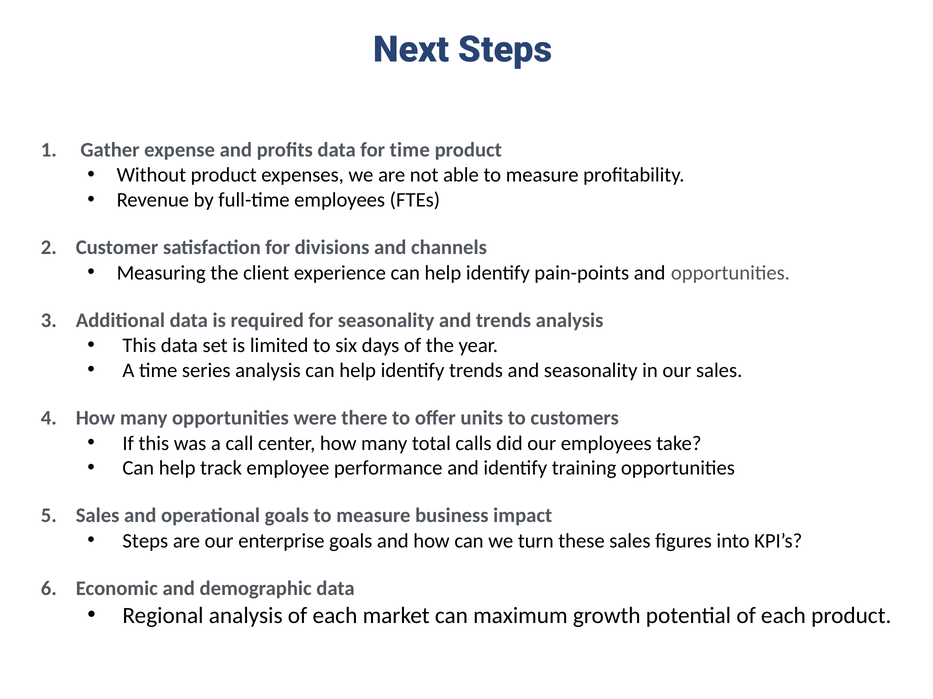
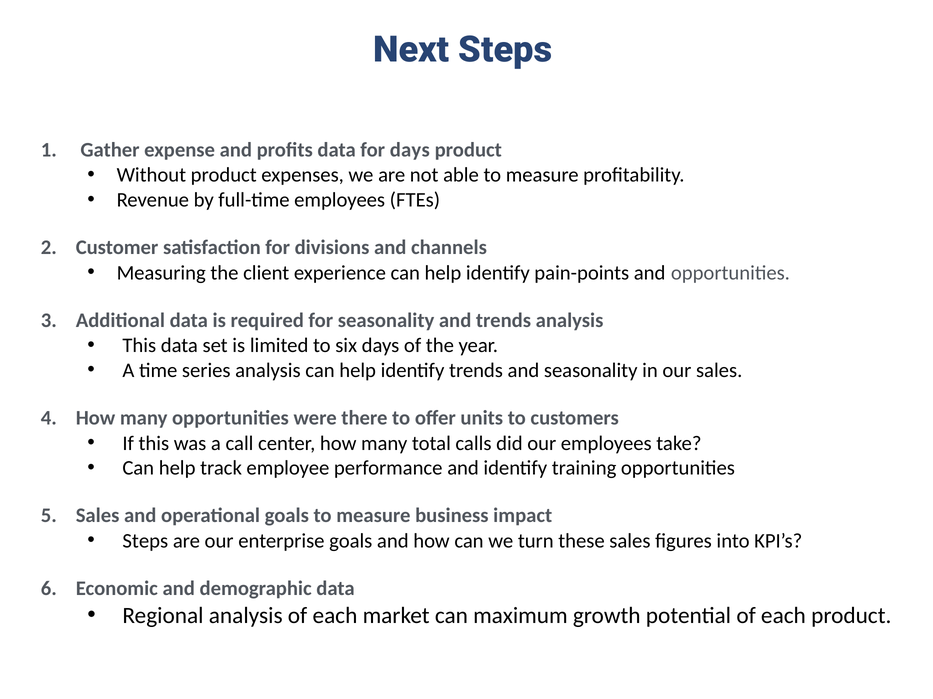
for time: time -> days
